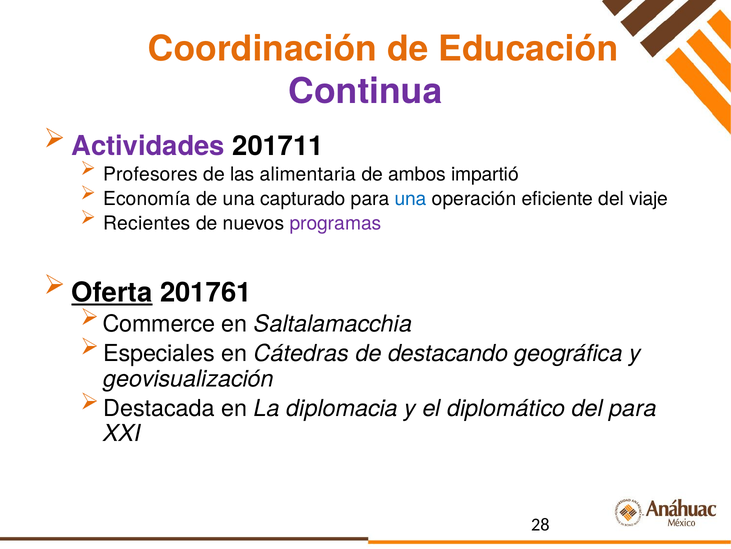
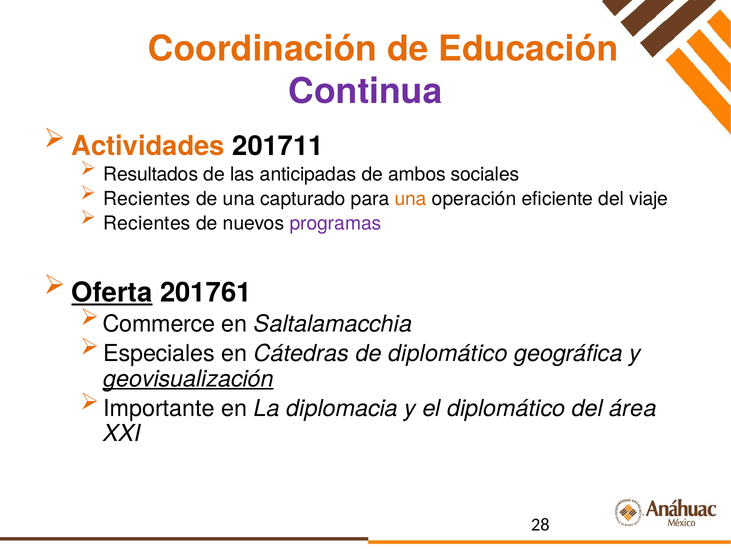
Actividades colour: purple -> orange
Profesores: Profesores -> Resultados
alimentaria: alimentaria -> anticipadas
impartió: impartió -> sociales
Economía at (147, 198): Economía -> Recientes
una at (411, 198) colour: blue -> orange
de destacando: destacando -> diplomático
geovisualización underline: none -> present
Destacada: Destacada -> Importante
del para: para -> área
